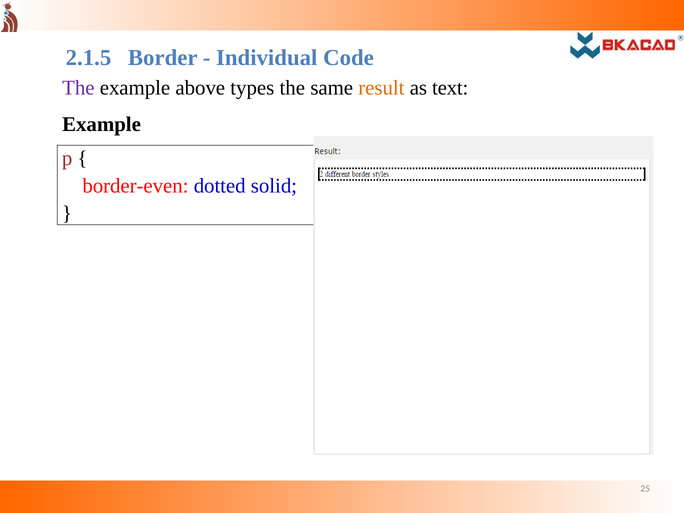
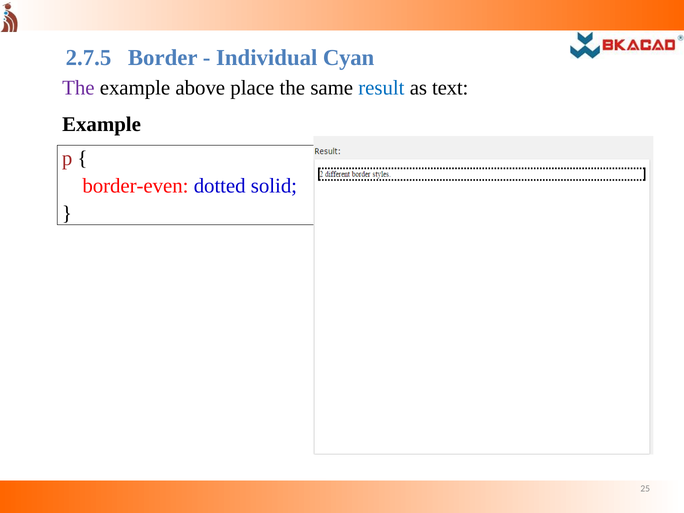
2.1.5: 2.1.5 -> 2.7.5
Code: Code -> Cyan
types: types -> place
result colour: orange -> blue
